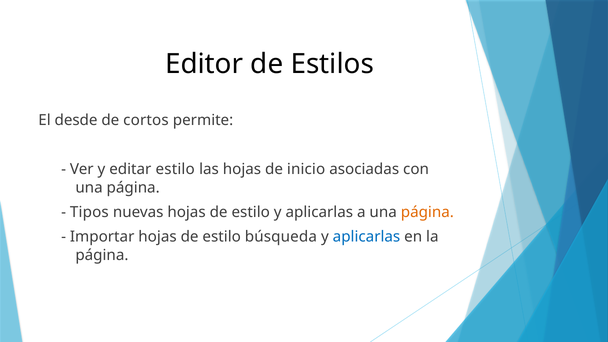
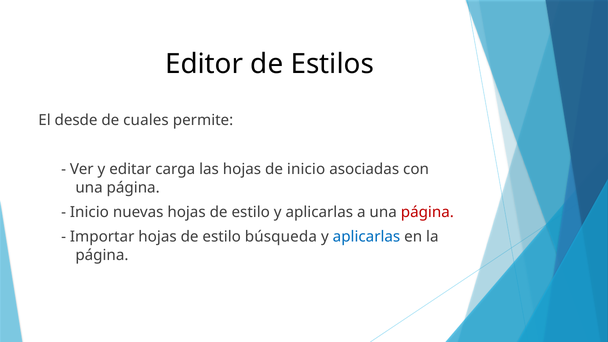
cortos: cortos -> cuales
editar estilo: estilo -> carga
Tipos at (89, 212): Tipos -> Inicio
página at (427, 212) colour: orange -> red
